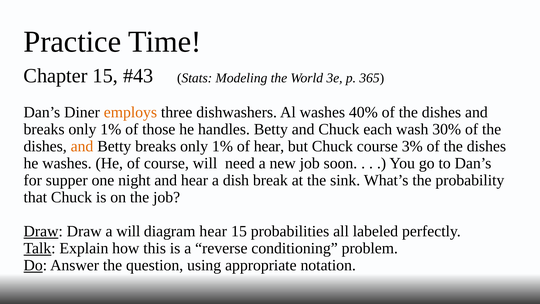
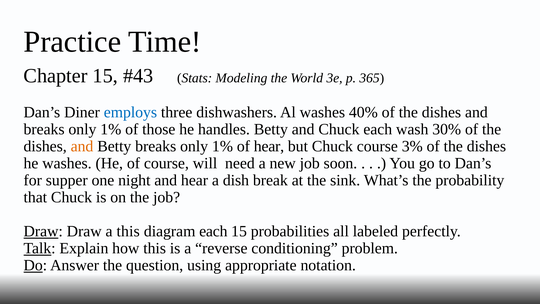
employs colour: orange -> blue
a will: will -> this
diagram hear: hear -> each
